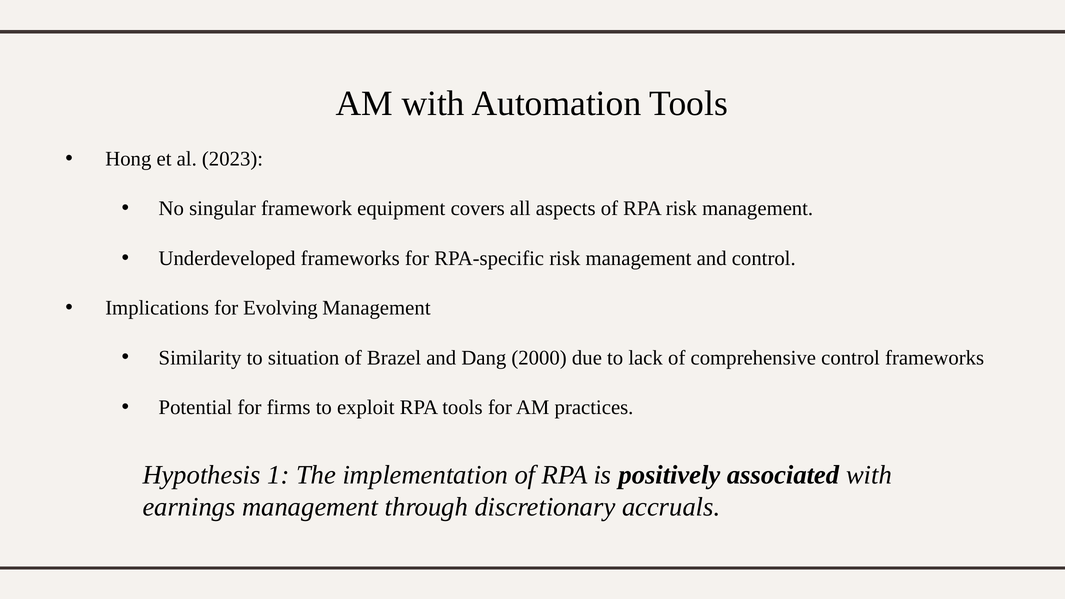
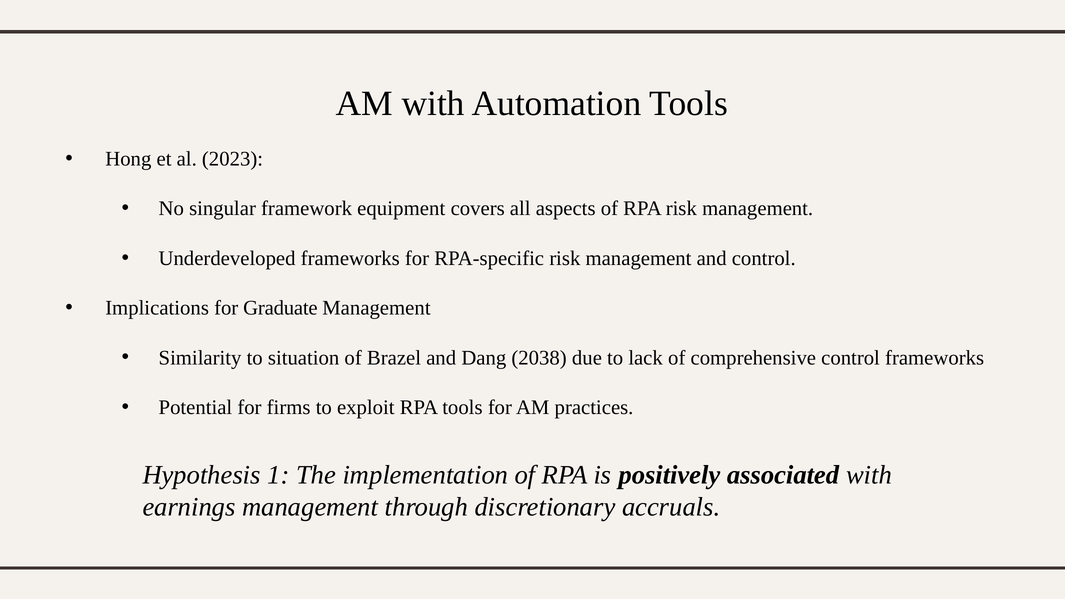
Evolving: Evolving -> Graduate
2000: 2000 -> 2038
